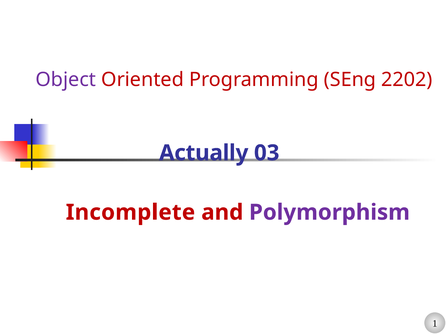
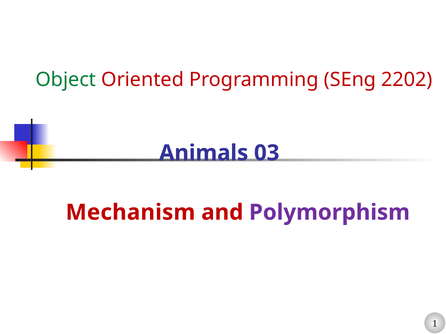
Object colour: purple -> green
Actually: Actually -> Animals
Incomplete: Incomplete -> Mechanism
